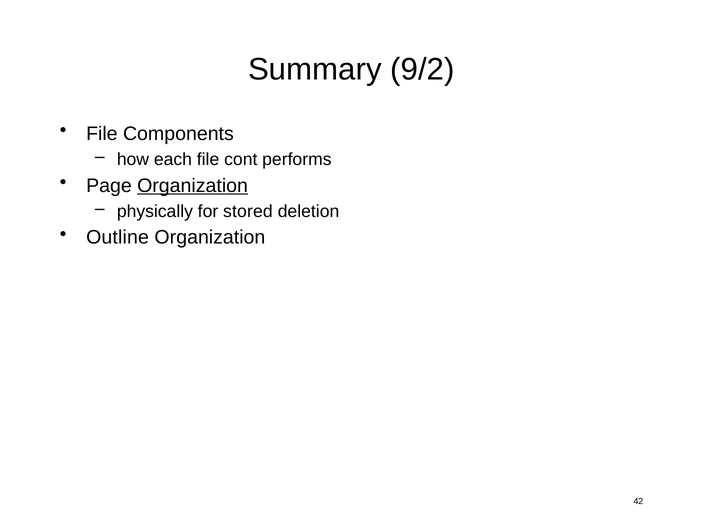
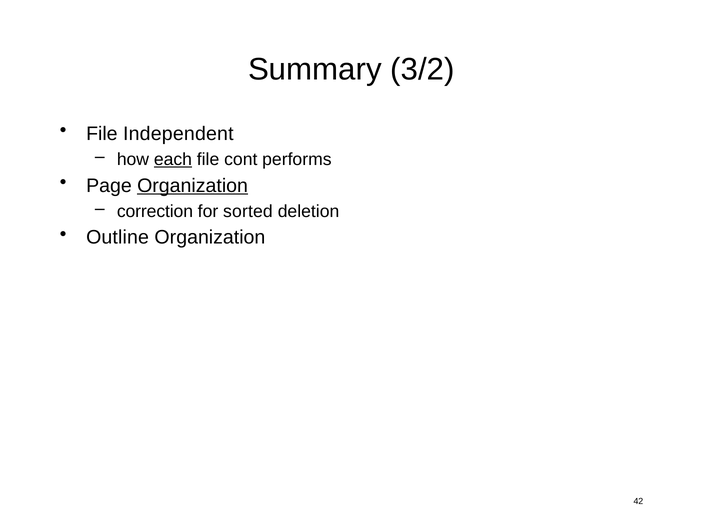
9/2: 9/2 -> 3/2
Components: Components -> Independent
each underline: none -> present
physically: physically -> correction
stored: stored -> sorted
